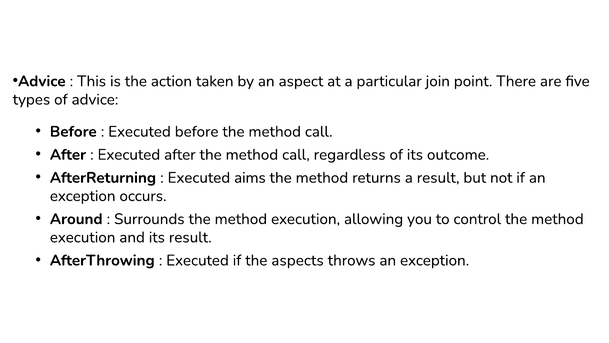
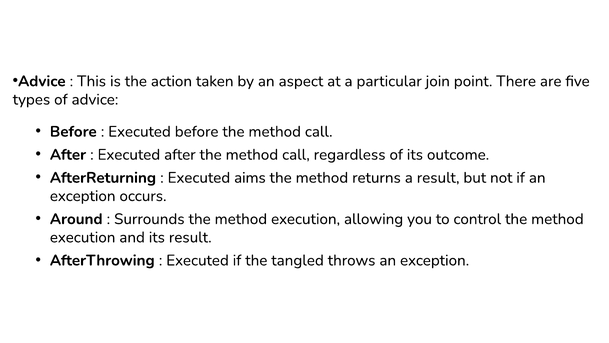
aspects: aspects -> tangled
